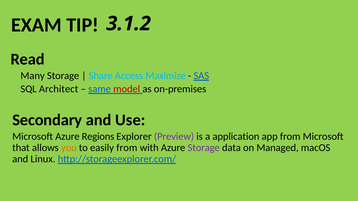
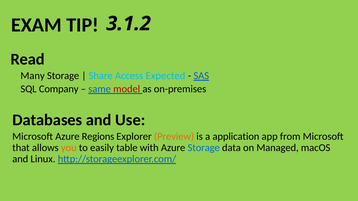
Maximize: Maximize -> Expected
Architect: Architect -> Company
Secondary: Secondary -> Databases
Preview colour: purple -> orange
easily from: from -> table
Storage at (204, 148) colour: purple -> blue
